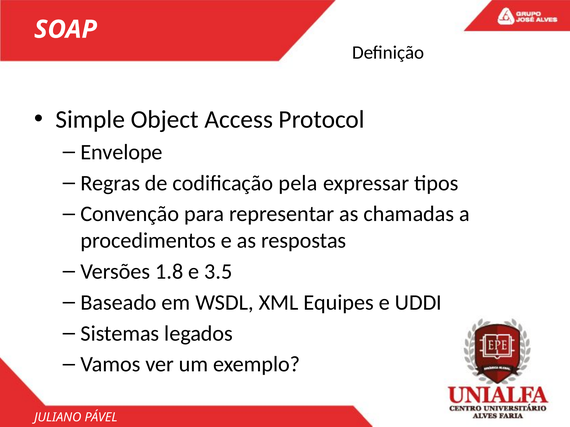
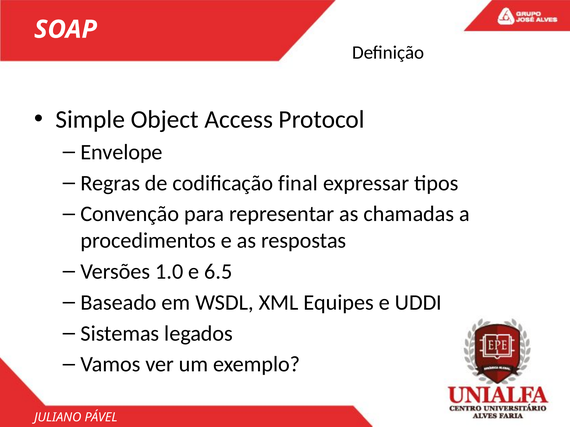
pela: pela -> final
1.8: 1.8 -> 1.0
3.5: 3.5 -> 6.5
